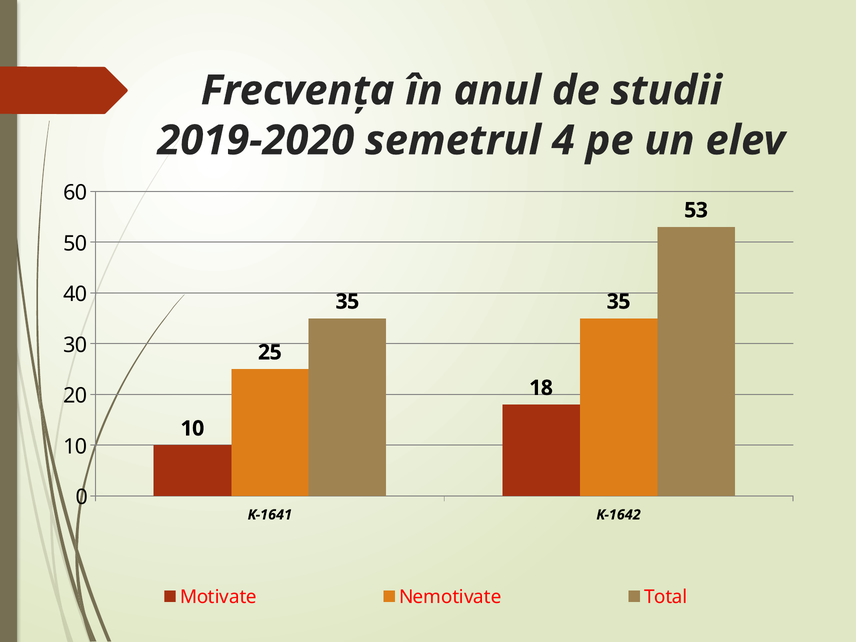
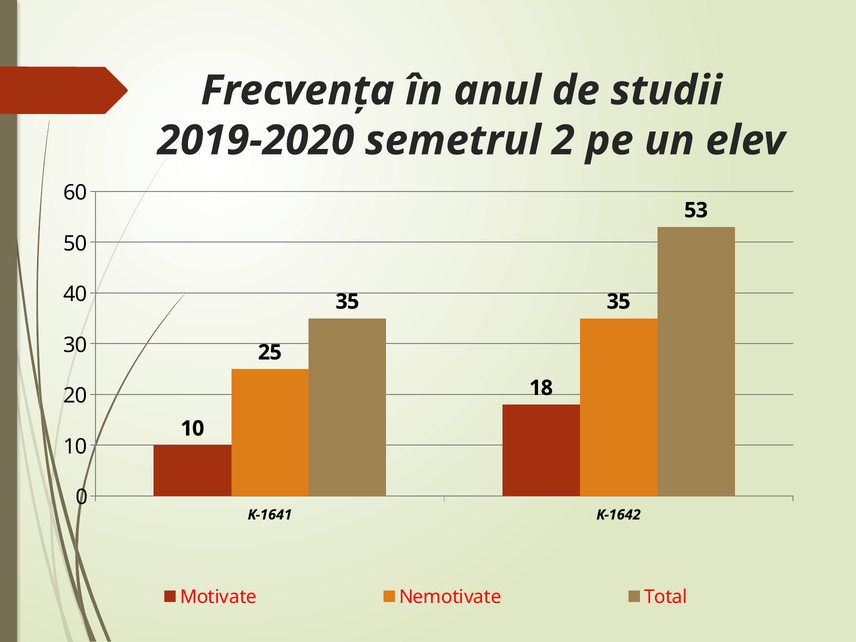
4: 4 -> 2
